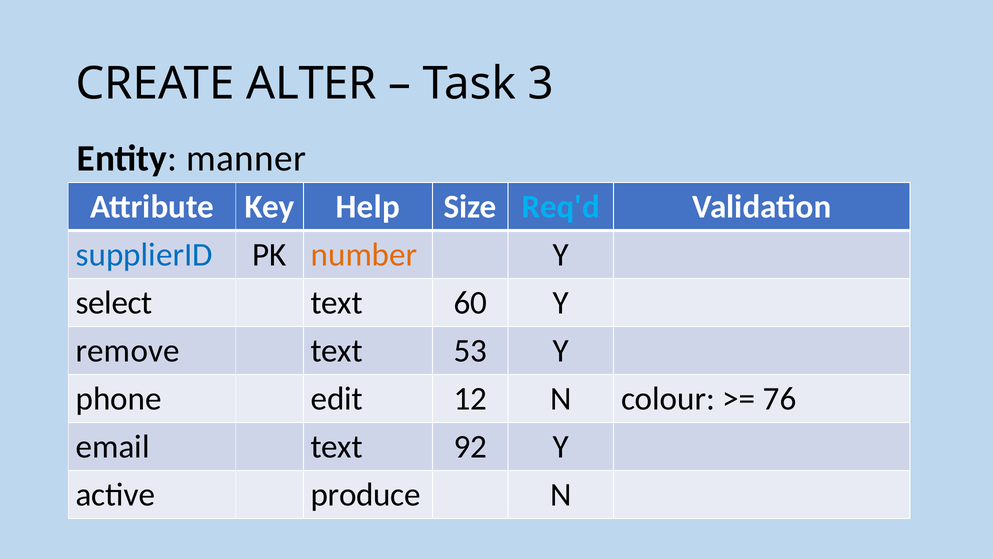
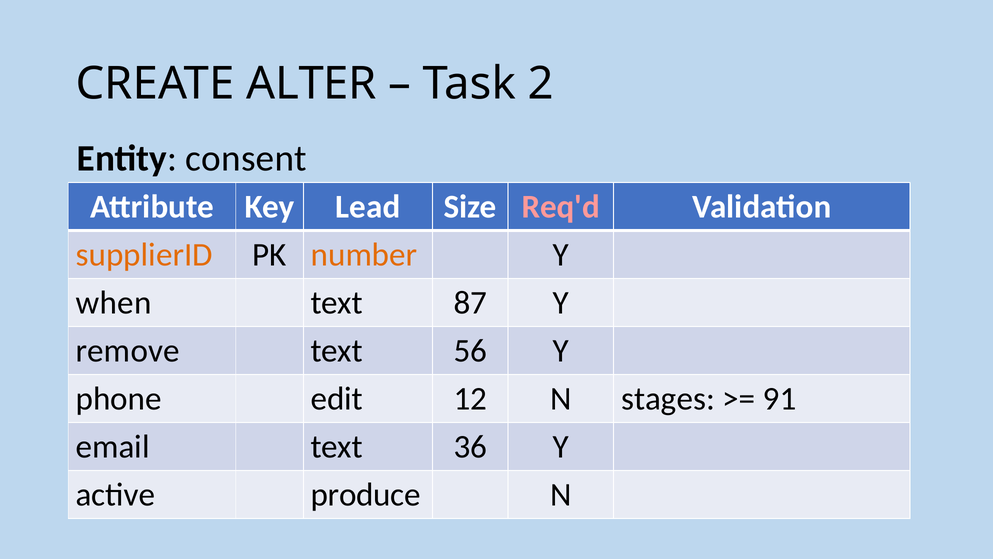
3: 3 -> 2
manner: manner -> consent
Help: Help -> Lead
Req'd colour: light blue -> pink
supplierID colour: blue -> orange
select: select -> when
60: 60 -> 87
53: 53 -> 56
colour: colour -> stages
76: 76 -> 91
92: 92 -> 36
